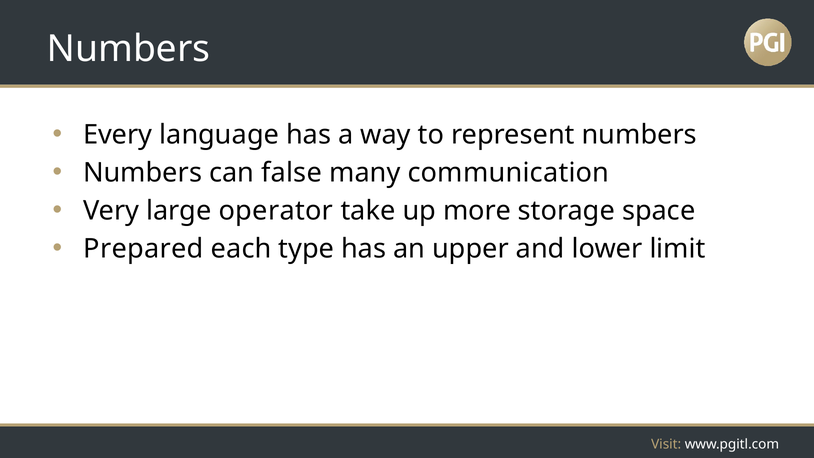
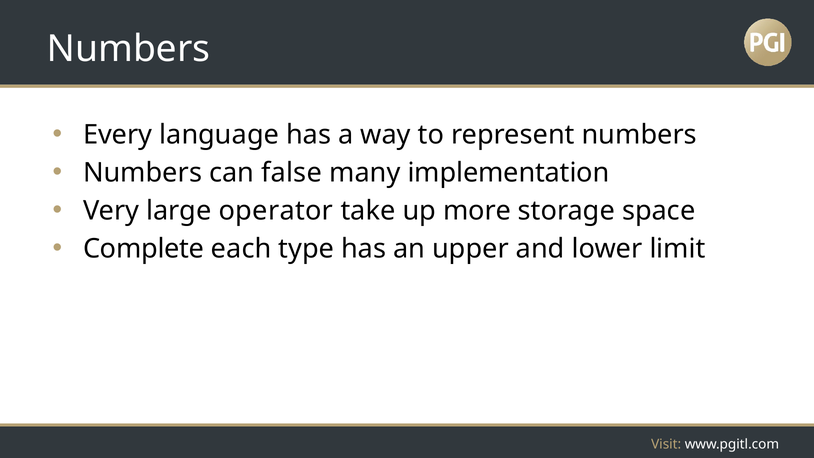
communication: communication -> implementation
Prepared: Prepared -> Complete
